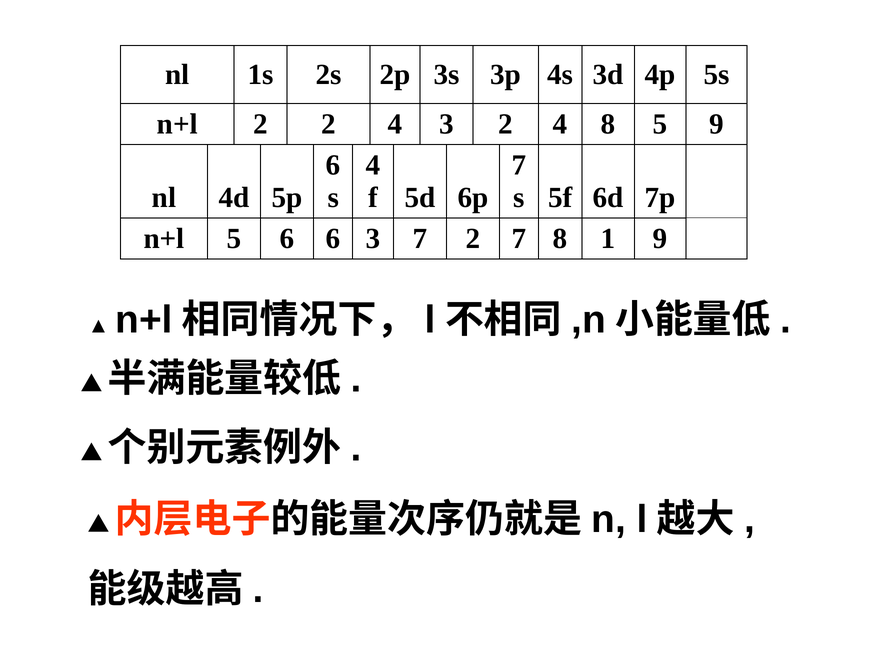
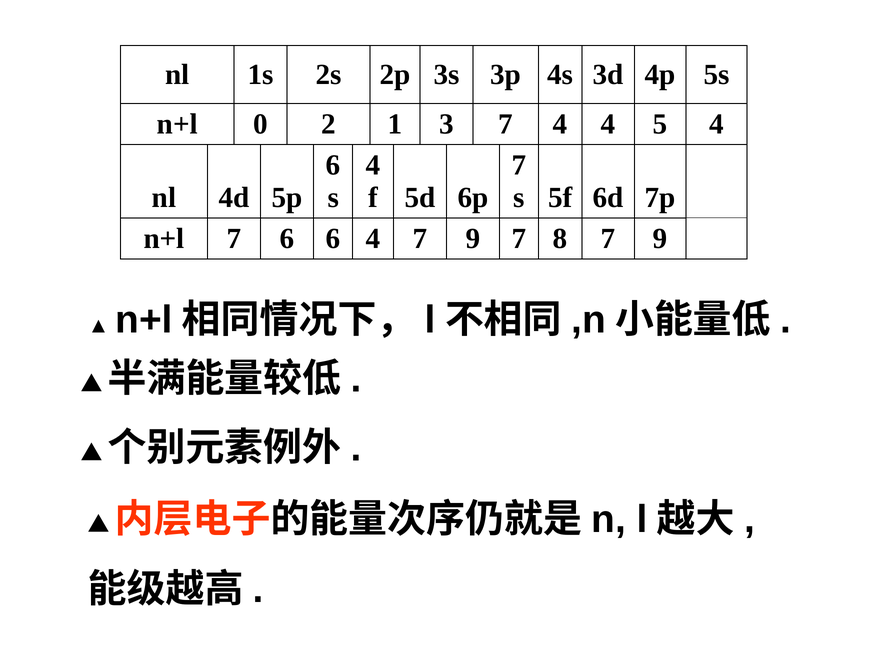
n+l 2: 2 -> 0
4 at (395, 124): 4 -> 1
3 2: 2 -> 7
4 8: 8 -> 4
5 9: 9 -> 4
n+l 5: 5 -> 7
6 3: 3 -> 4
2 at (473, 239): 2 -> 9
8 1: 1 -> 7
